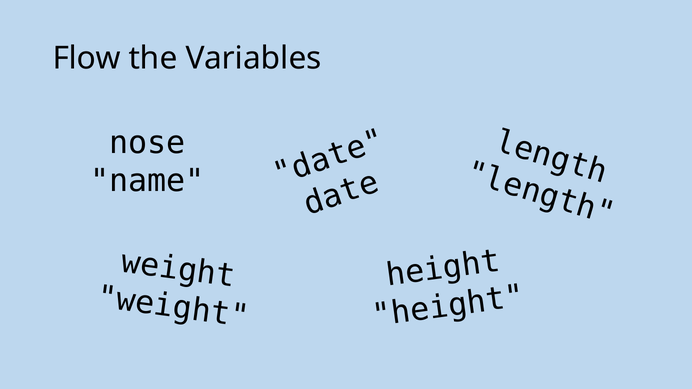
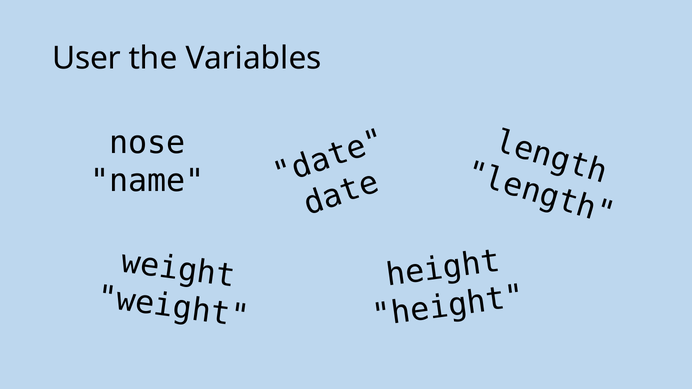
Flow: Flow -> User
